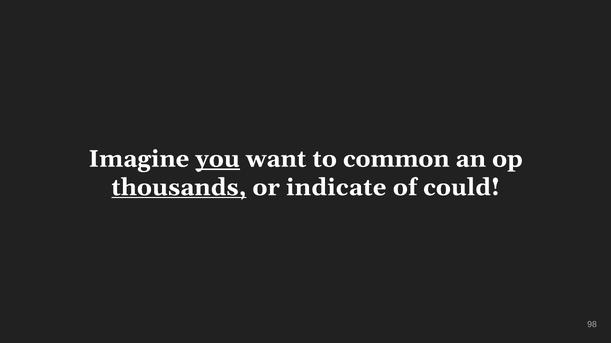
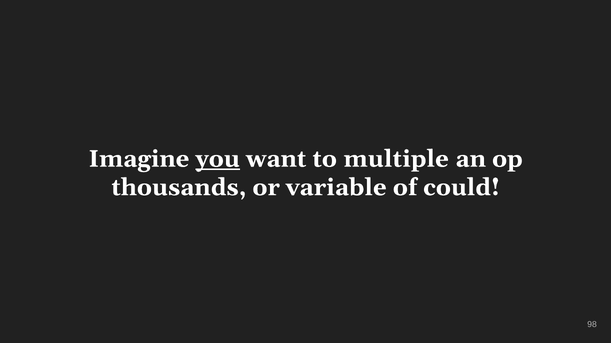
common: common -> multiple
thousands underline: present -> none
indicate: indicate -> variable
